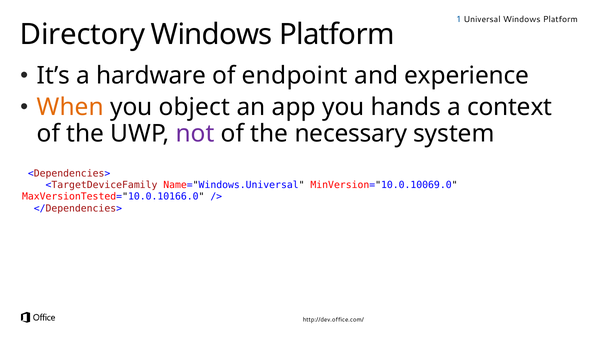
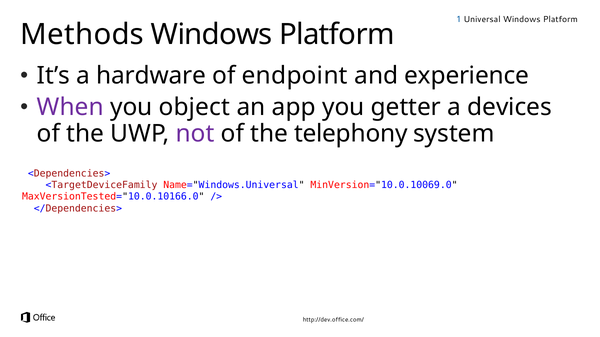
Directory: Directory -> Methods
When colour: orange -> purple
hands: hands -> getter
context: context -> devices
necessary: necessary -> telephony
